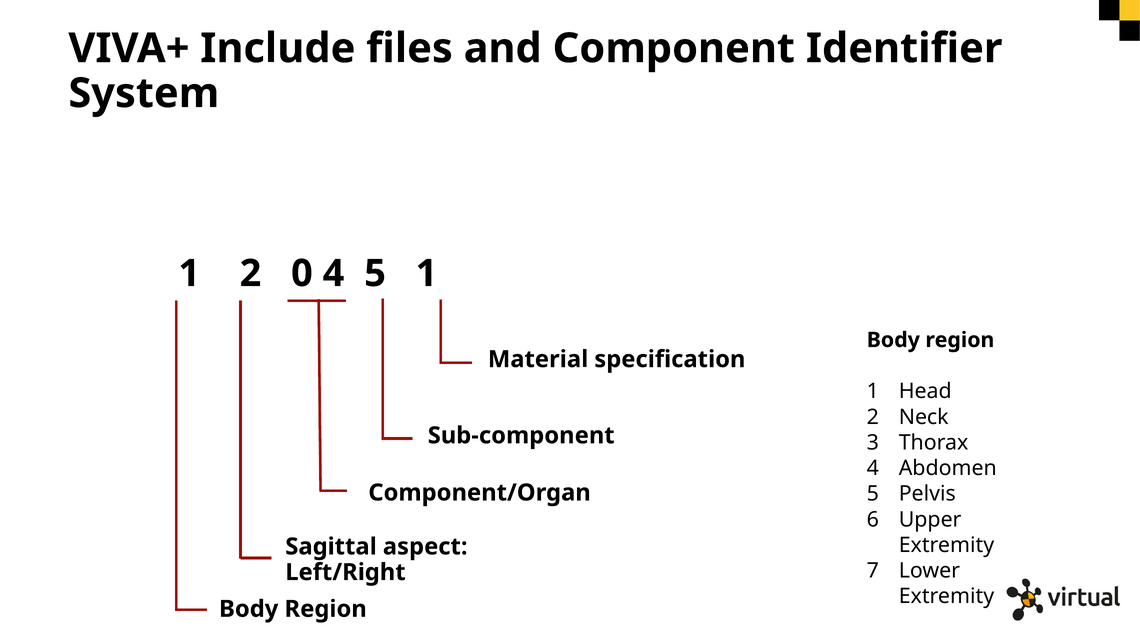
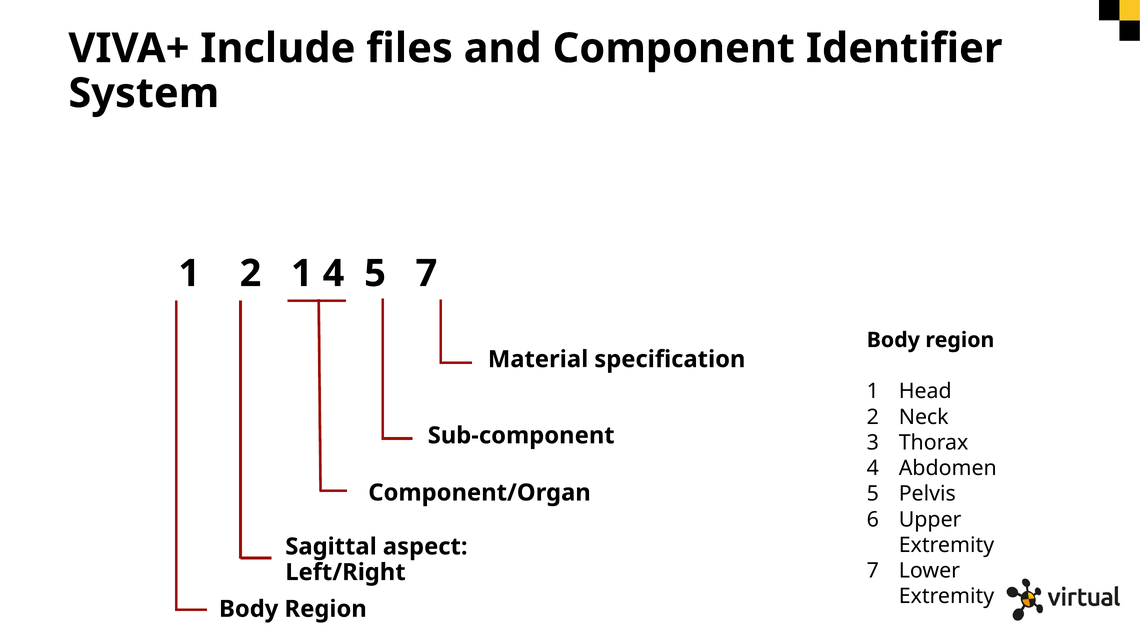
2 0: 0 -> 1
5 1: 1 -> 7
